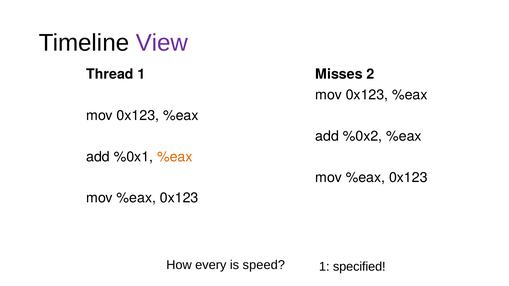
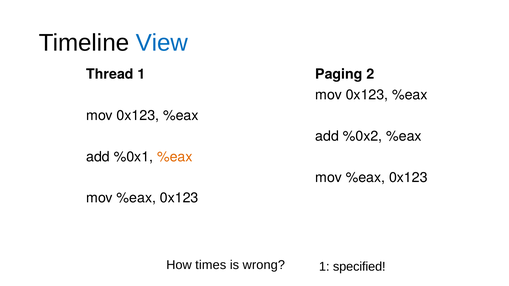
View colour: purple -> blue
Misses: Misses -> Paging
every: every -> times
speed: speed -> wrong
